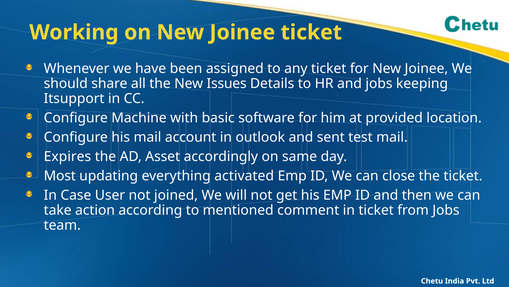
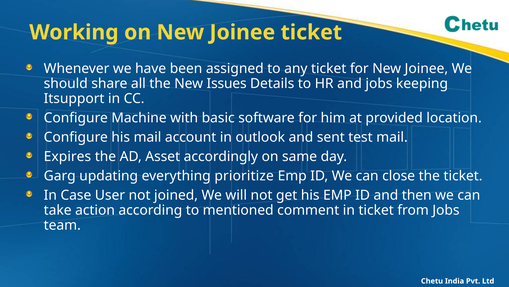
Most: Most -> Garg
activated: activated -> prioritize
